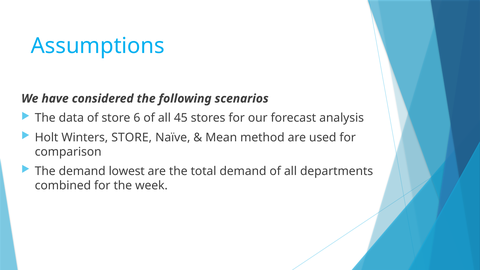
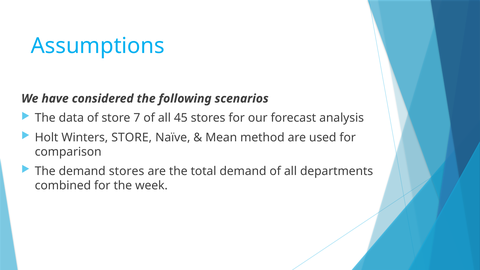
6: 6 -> 7
demand lowest: lowest -> stores
